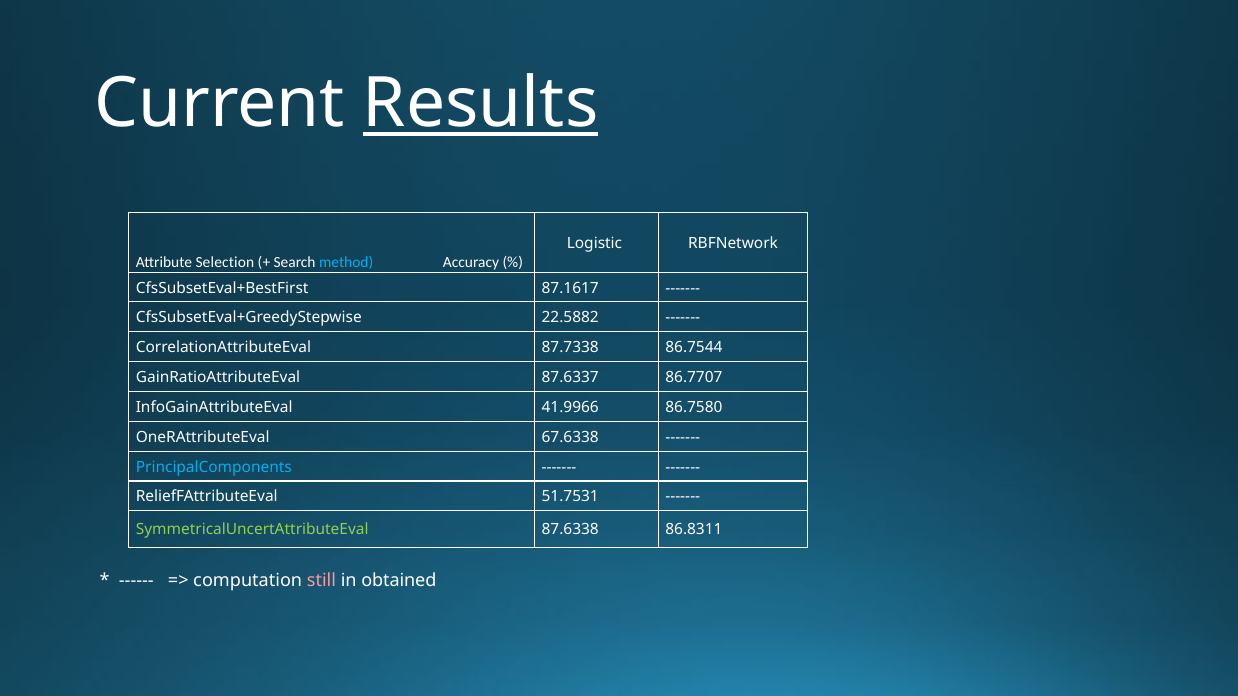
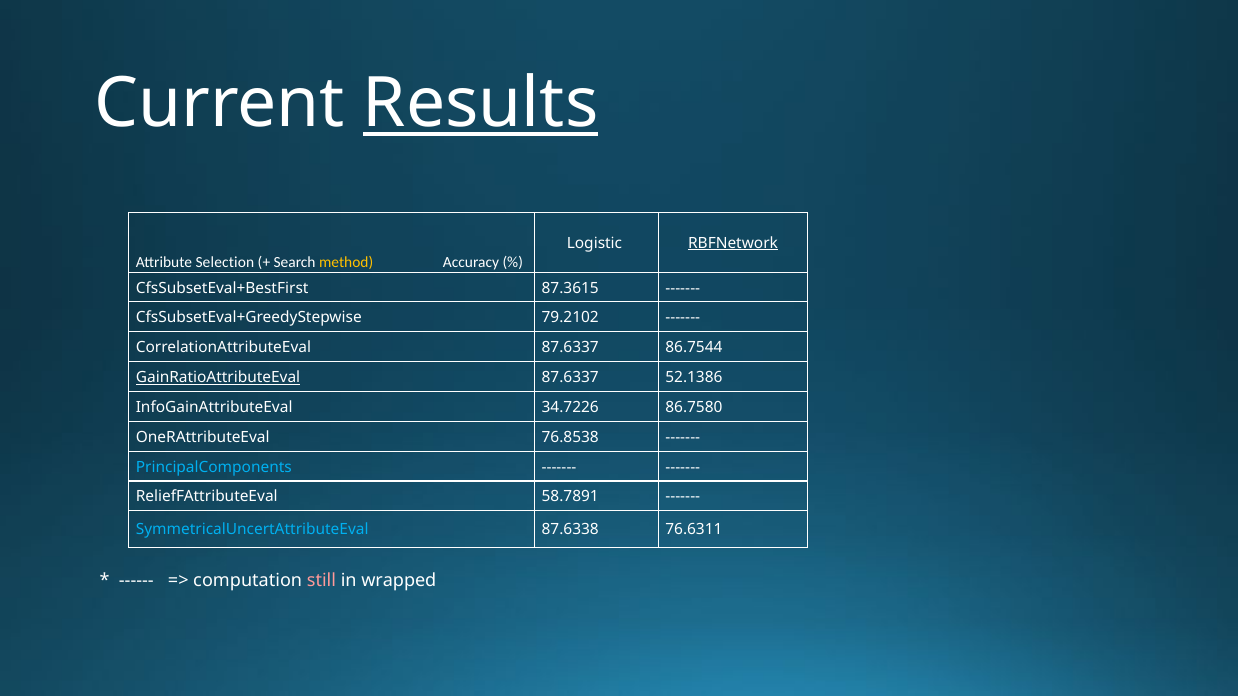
RBFNetwork underline: none -> present
method colour: light blue -> yellow
87.1617: 87.1617 -> 87.3615
22.5882: 22.5882 -> 79.2102
CorrelationAttributeEval 87.7338: 87.7338 -> 87.6337
GainRatioAttributeEval underline: none -> present
86.7707: 86.7707 -> 52.1386
41.9966: 41.9966 -> 34.7226
67.6338: 67.6338 -> 76.8538
51.7531: 51.7531 -> 58.7891
SymmetricalUncertAttributeEval colour: light green -> light blue
86.8311: 86.8311 -> 76.6311
obtained: obtained -> wrapped
